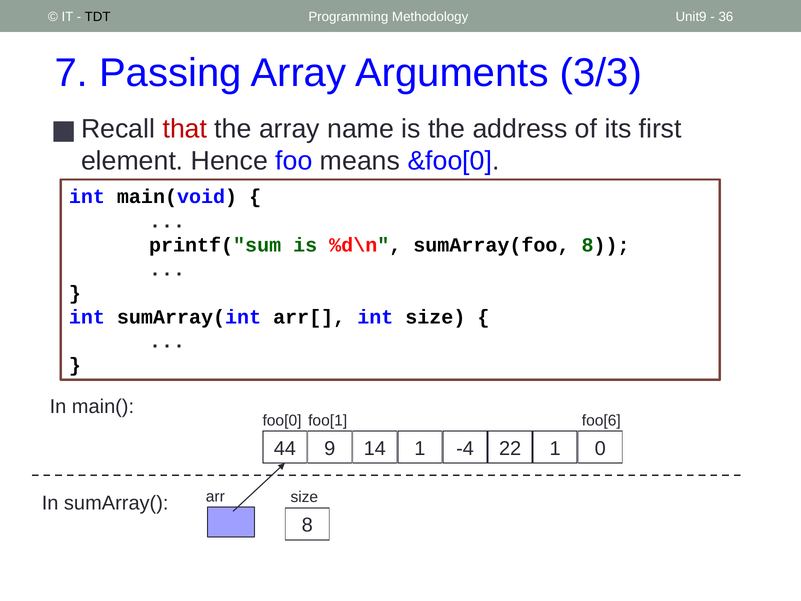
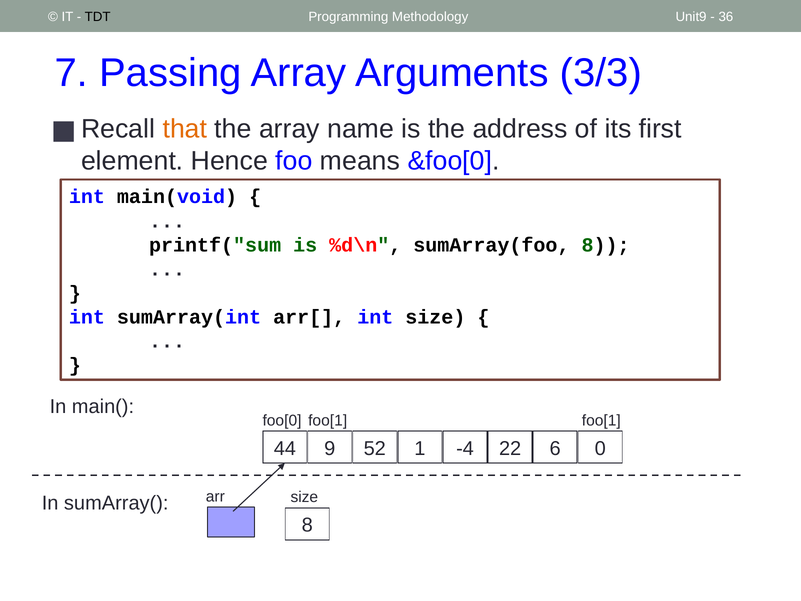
that colour: red -> orange
foo[1 foo[6: foo[6 -> foo[1
14: 14 -> 52
22 1: 1 -> 6
